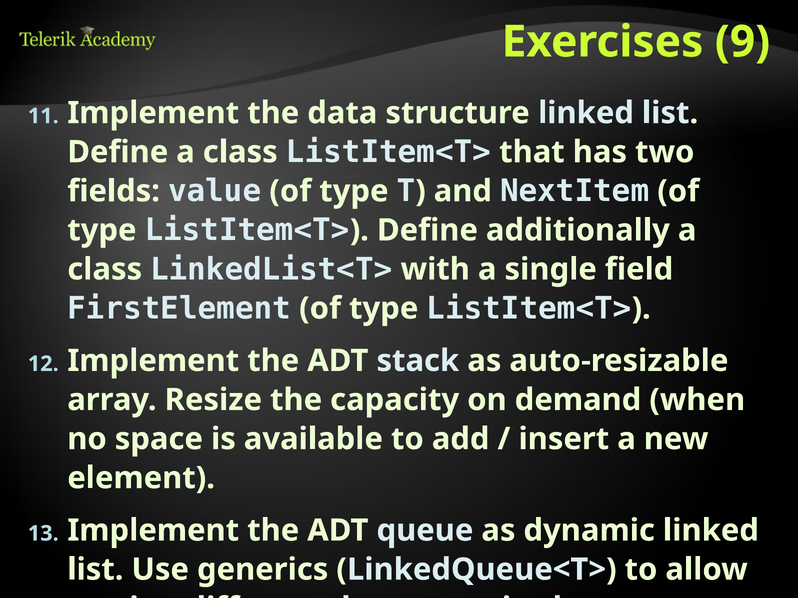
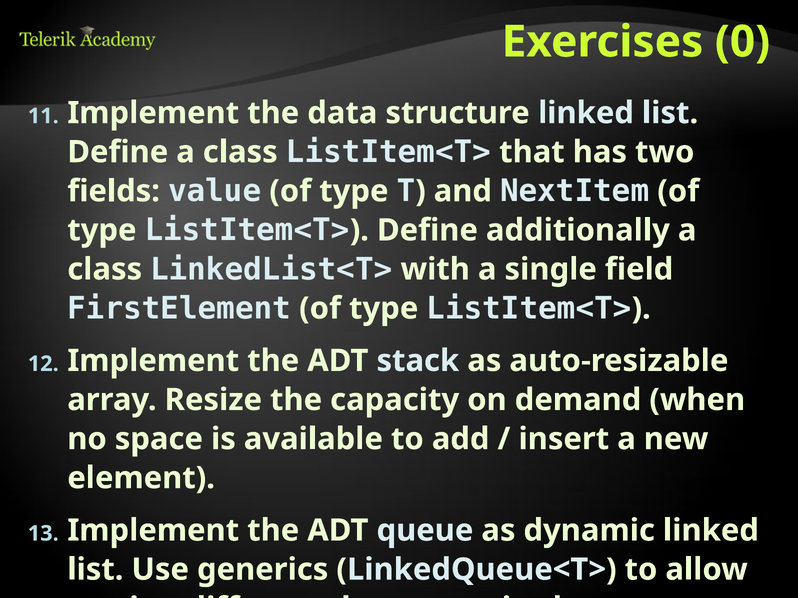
9: 9 -> 0
